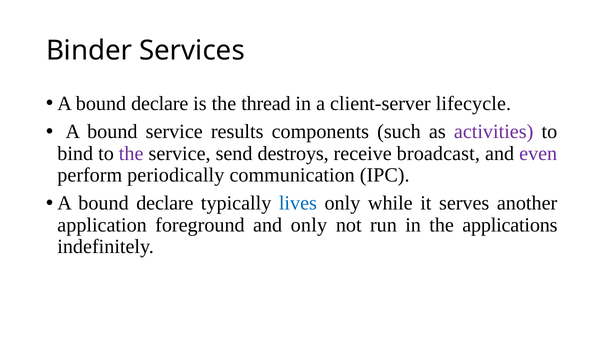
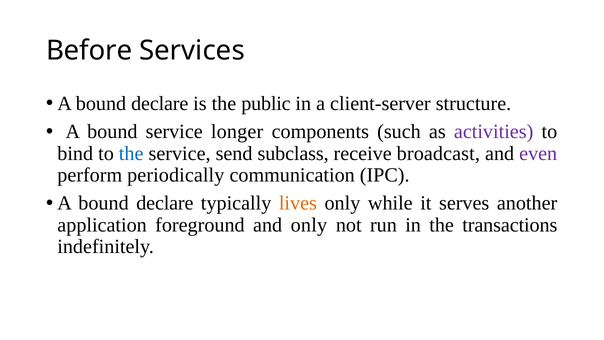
Binder: Binder -> Before
thread: thread -> public
lifecycle: lifecycle -> structure
results: results -> longer
the at (131, 153) colour: purple -> blue
destroys: destroys -> subclass
lives colour: blue -> orange
applications: applications -> transactions
